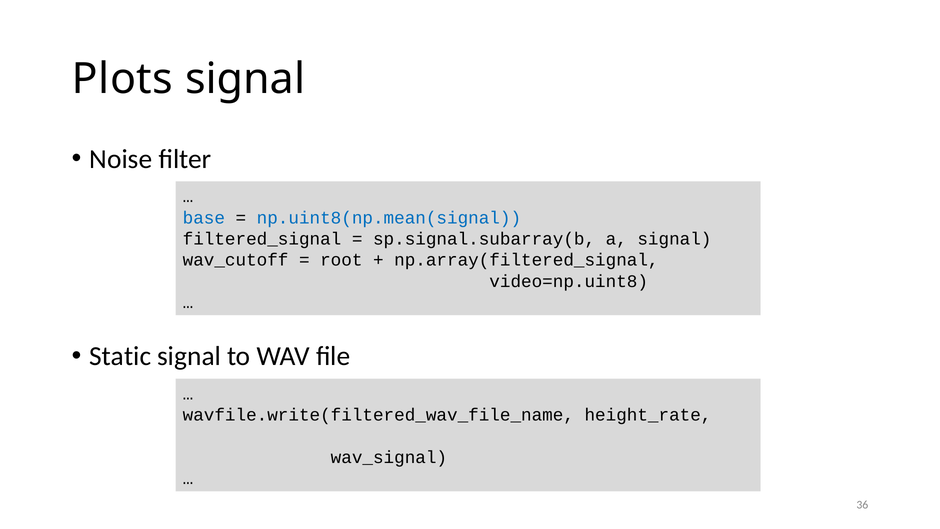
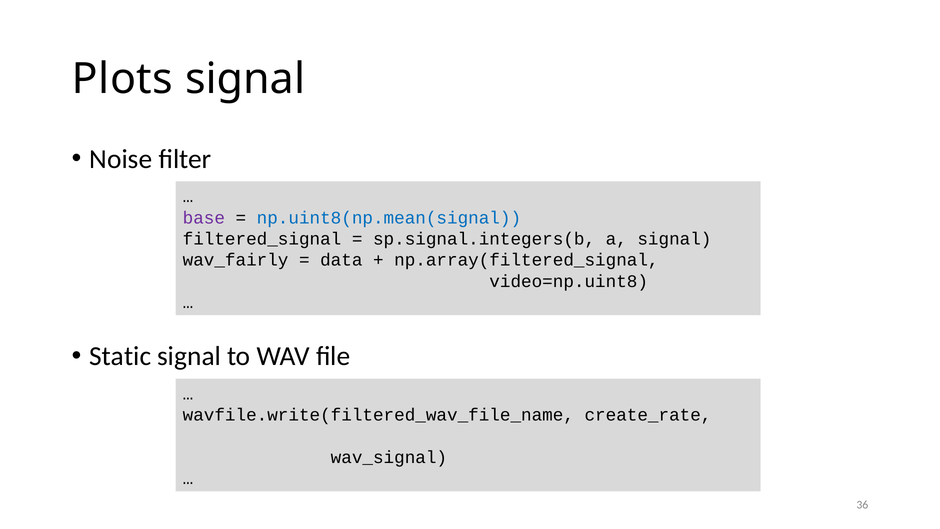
base colour: blue -> purple
sp.signal.subarray(b: sp.signal.subarray(b -> sp.signal.integers(b
wav_cutoff: wav_cutoff -> wav_fairly
root: root -> data
height_rate: height_rate -> create_rate
